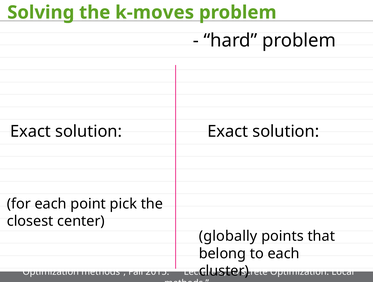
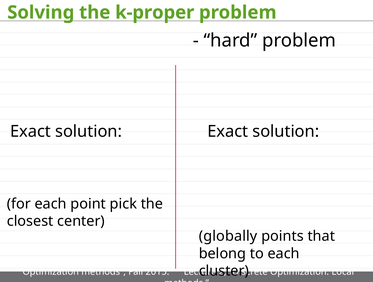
k-moves: k-moves -> k-proper
